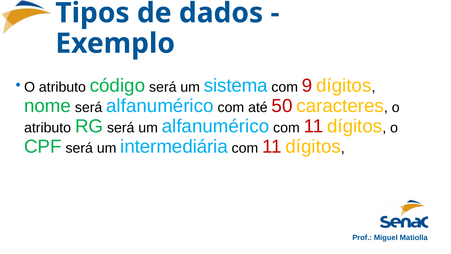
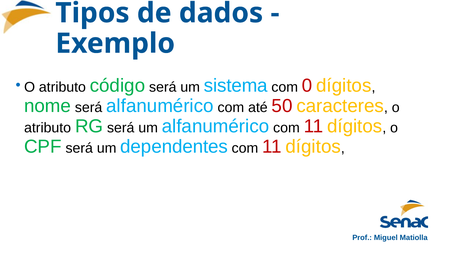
9: 9 -> 0
intermediária: intermediária -> dependentes
